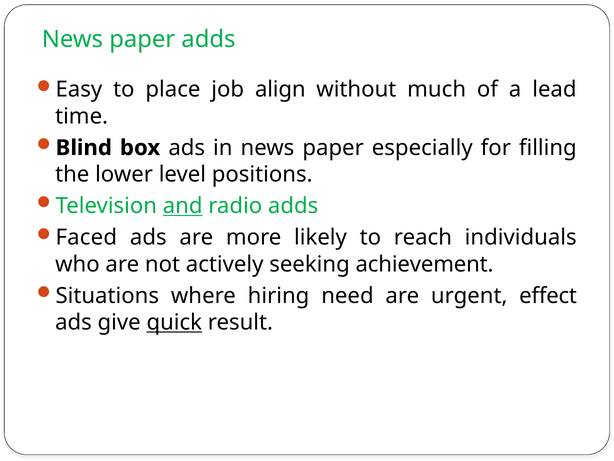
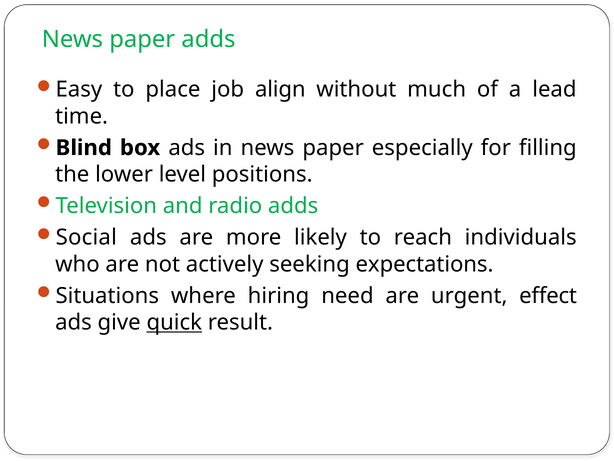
and underline: present -> none
Faced: Faced -> Social
achievement: achievement -> expectations
